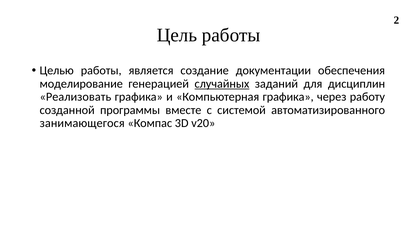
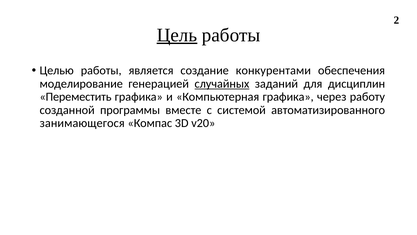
Цель underline: none -> present
документации: документации -> конкурентами
Реализовать: Реализовать -> Переместить
